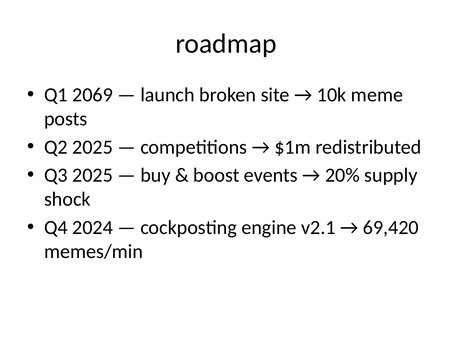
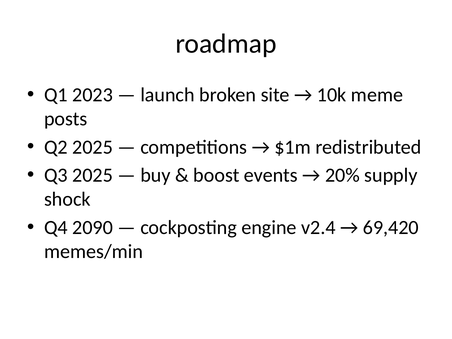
2069: 2069 -> 2023
2024: 2024 -> 2090
v2.1: v2.1 -> v2.4
